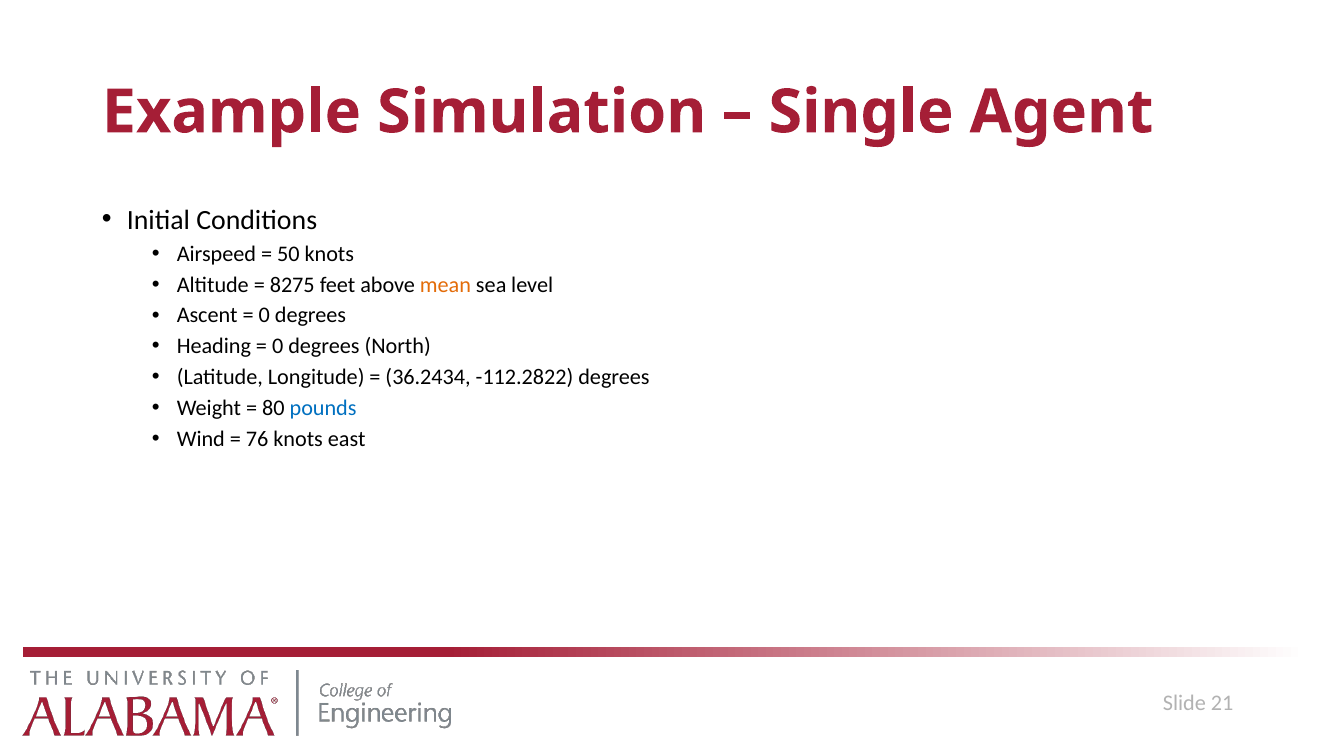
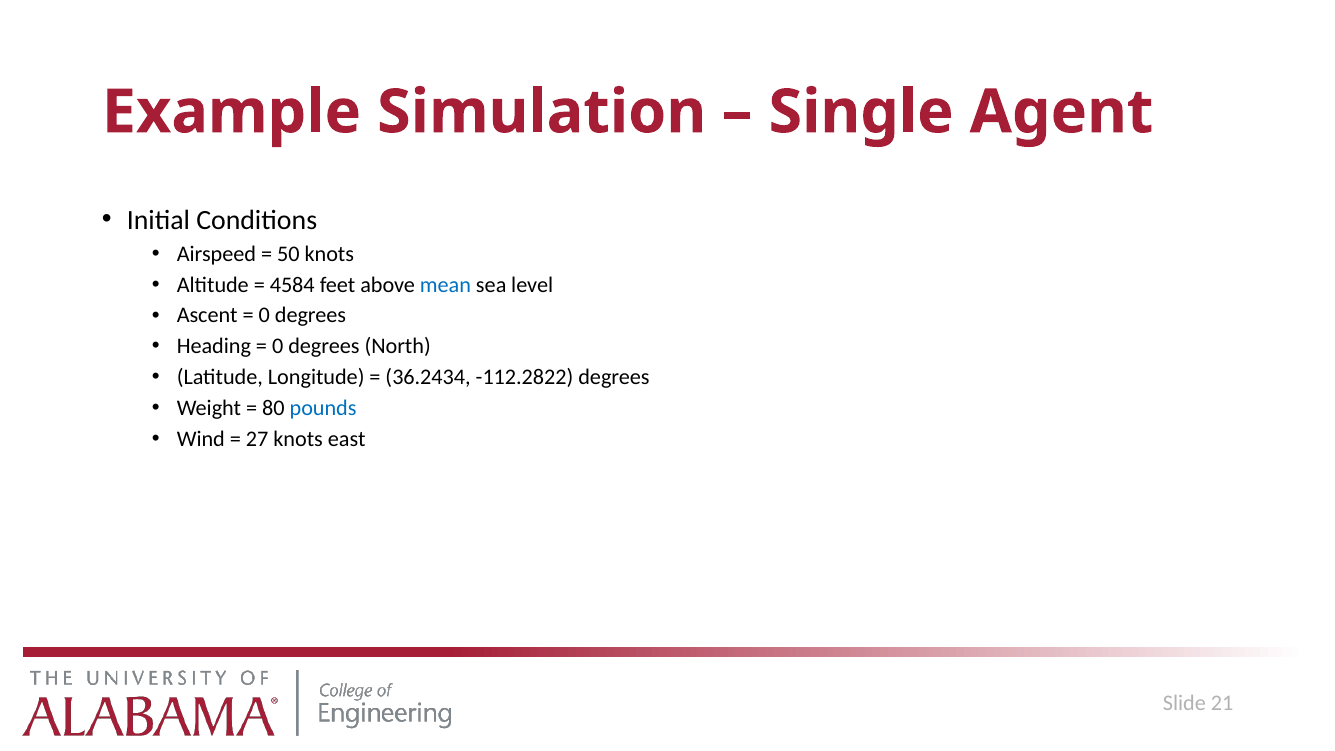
8275: 8275 -> 4584
mean colour: orange -> blue
76: 76 -> 27
